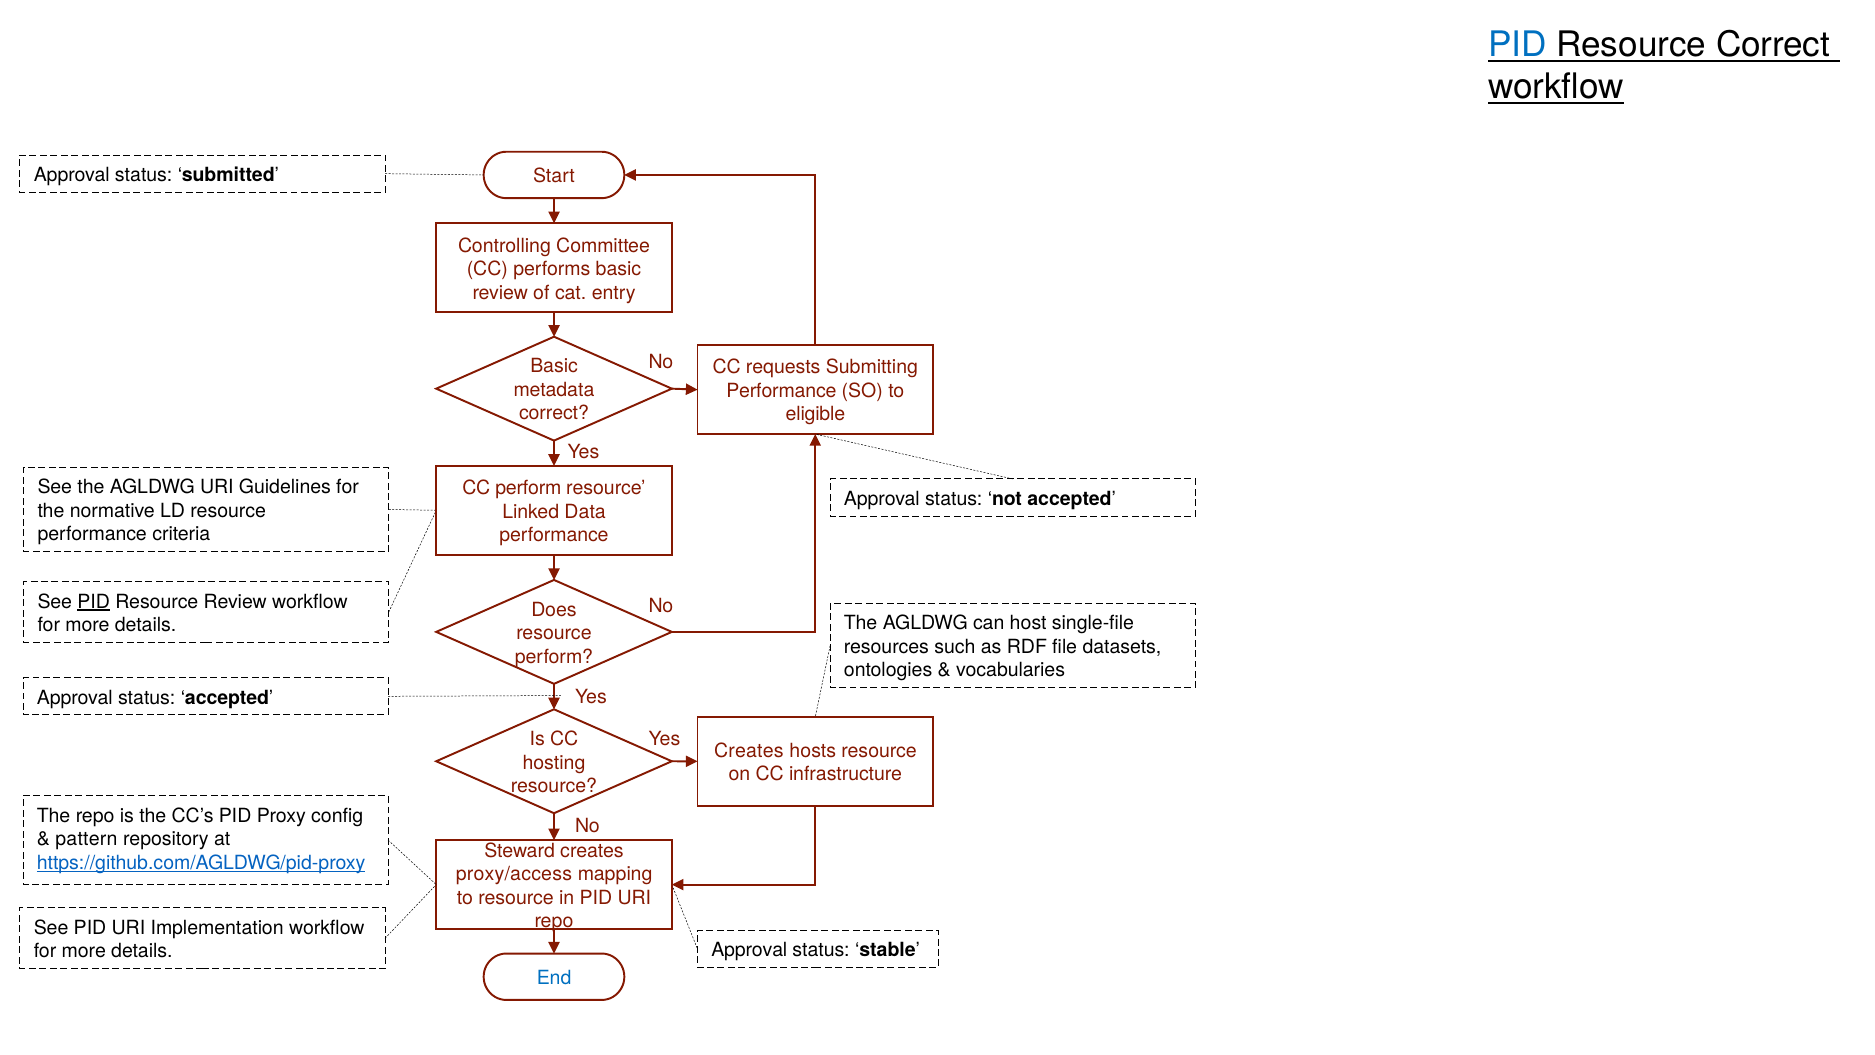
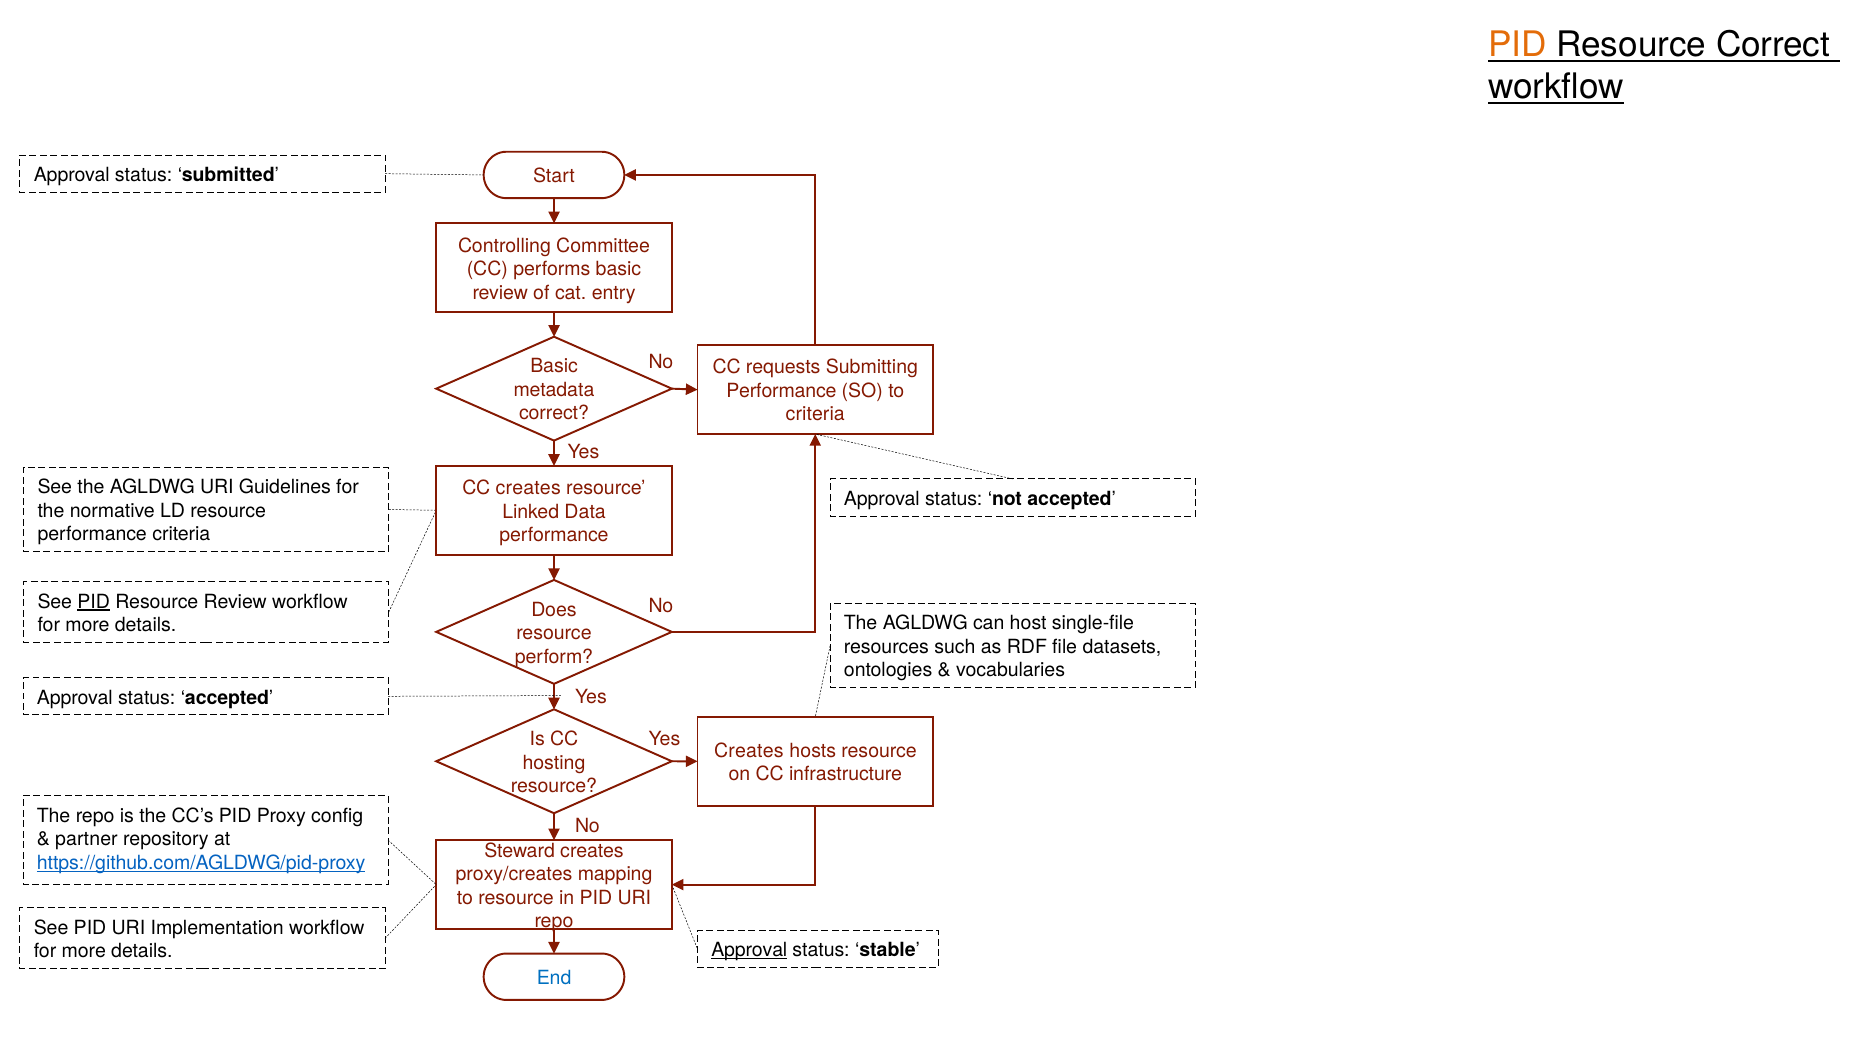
PID at (1517, 45) colour: blue -> orange
eligible at (815, 414): eligible -> criteria
CC perform: perform -> creates
pattern: pattern -> partner
proxy/access: proxy/access -> proxy/creates
Approval at (749, 950) underline: none -> present
